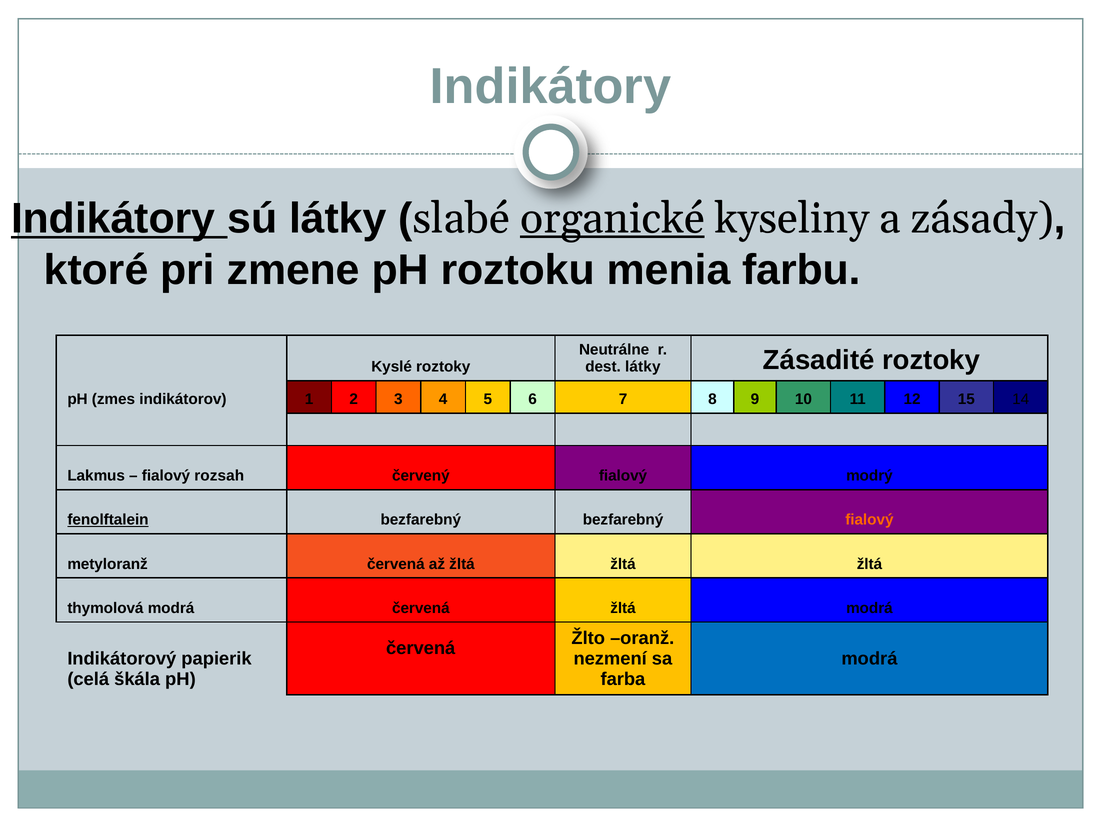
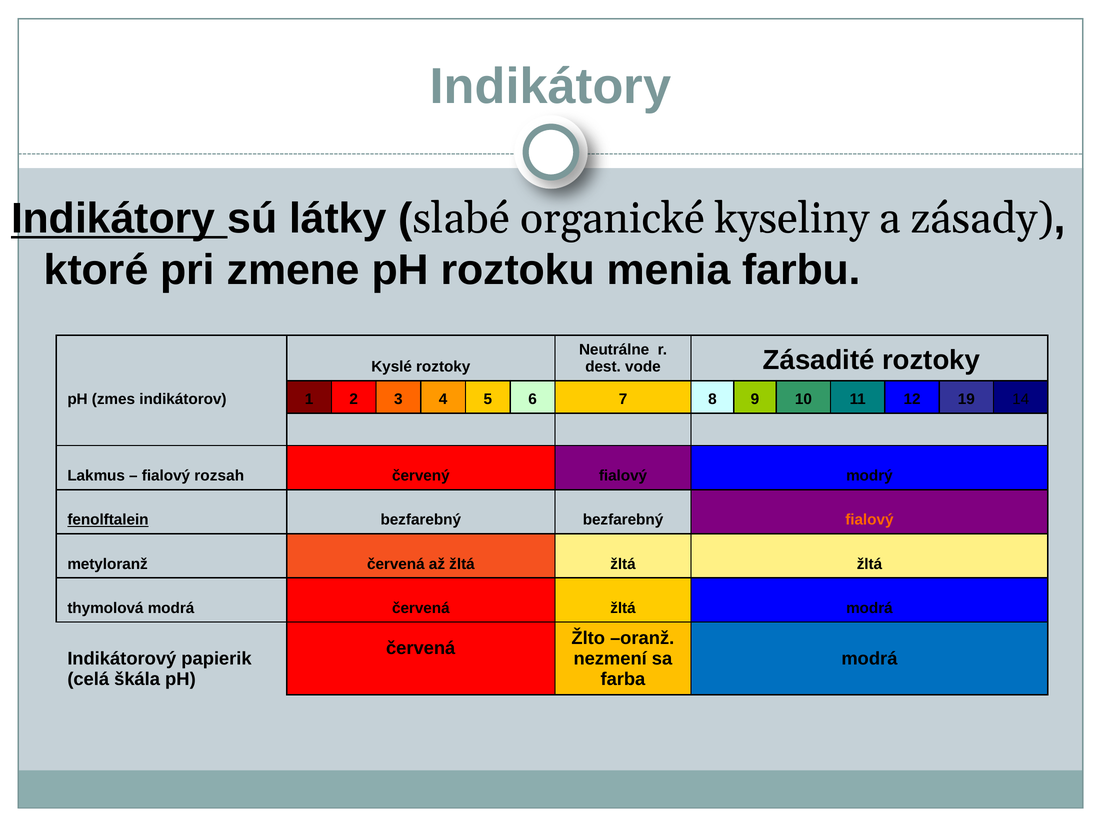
organické underline: present -> none
dest látky: látky -> vode
15: 15 -> 19
